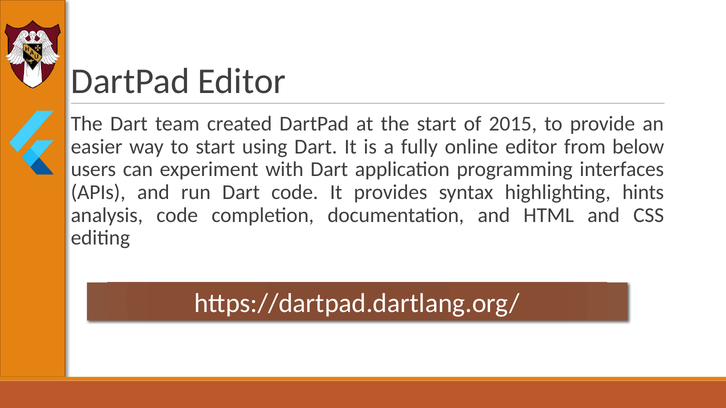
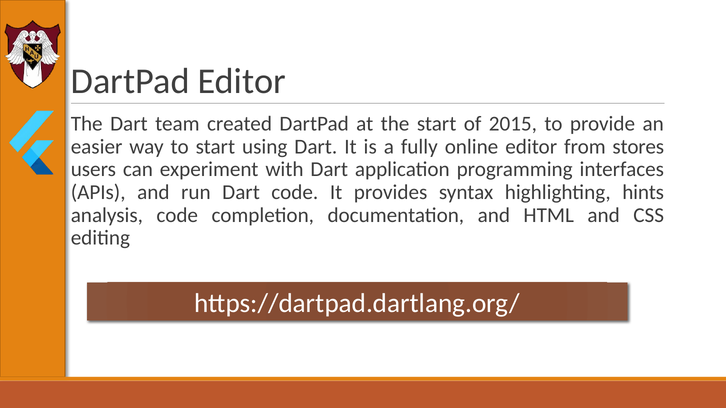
below: below -> stores
